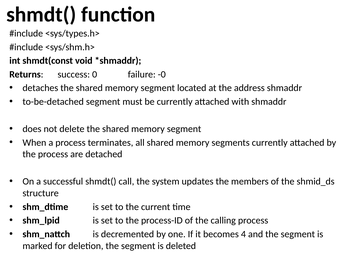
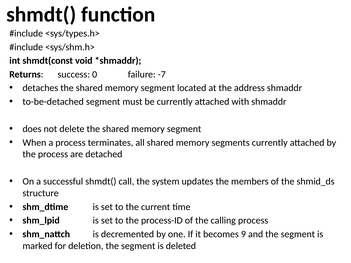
-0: -0 -> -7
4: 4 -> 9
